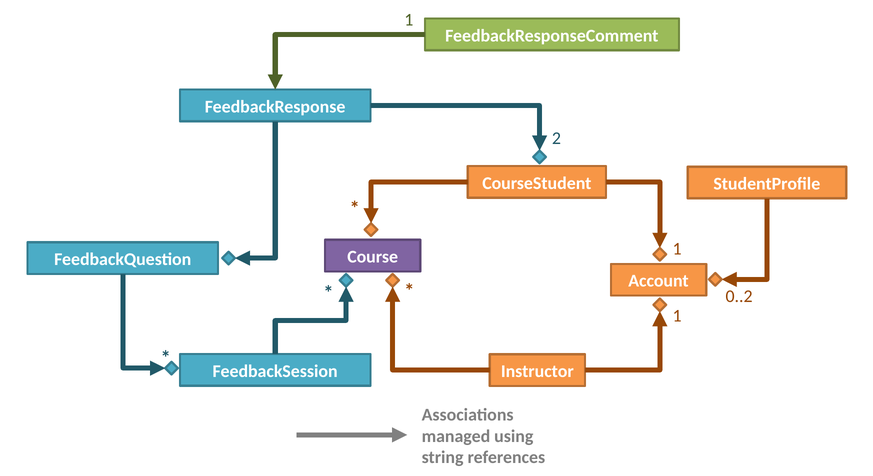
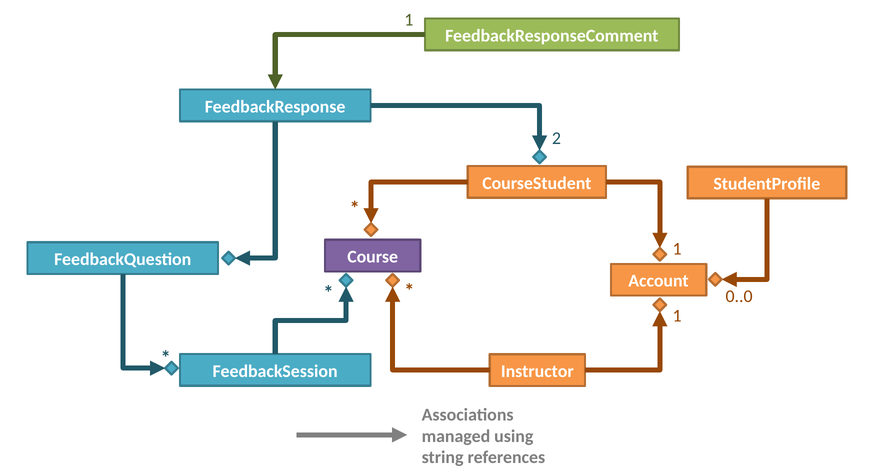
0..2: 0..2 -> 0..0
